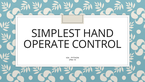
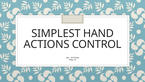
OPERATE: OPERATE -> ACTIONS
